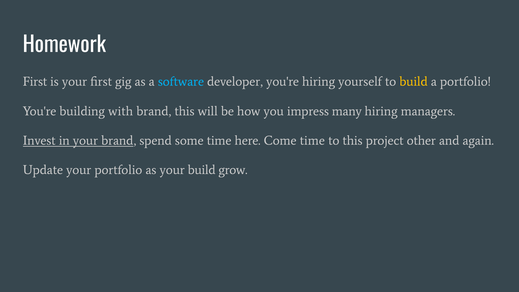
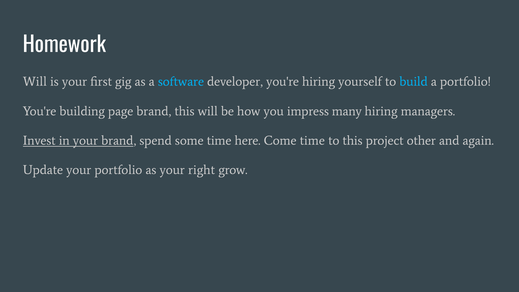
First at (35, 82): First -> Will
build at (414, 82) colour: yellow -> light blue
with: with -> page
your build: build -> right
